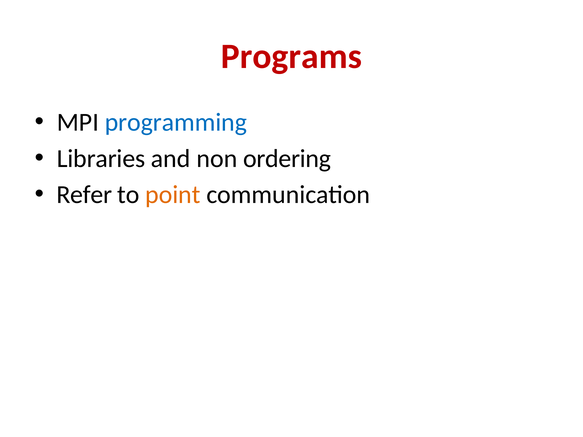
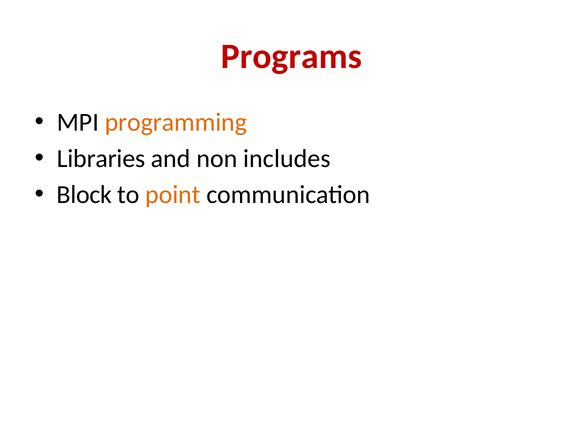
programming colour: blue -> orange
ordering: ordering -> includes
Refer: Refer -> Block
